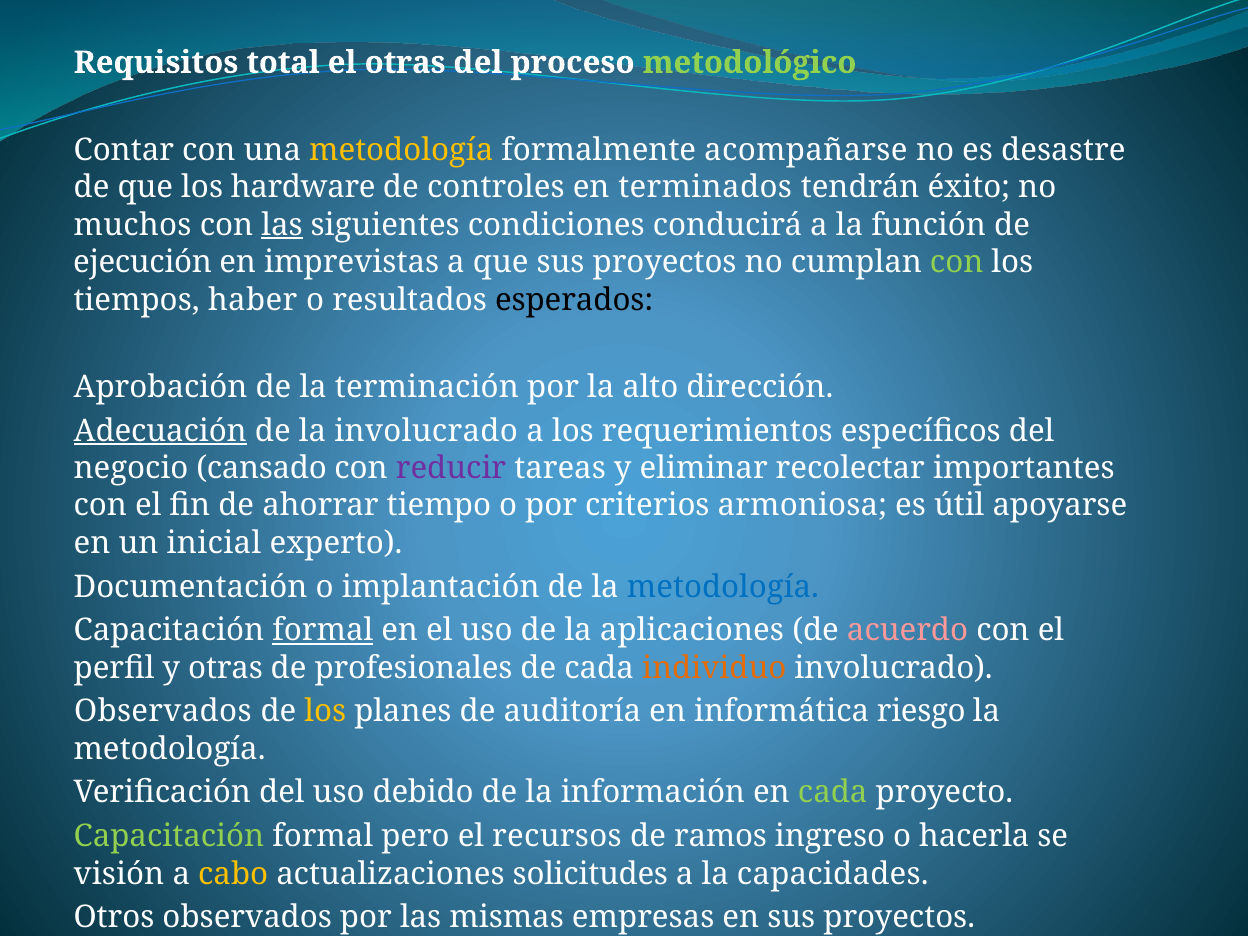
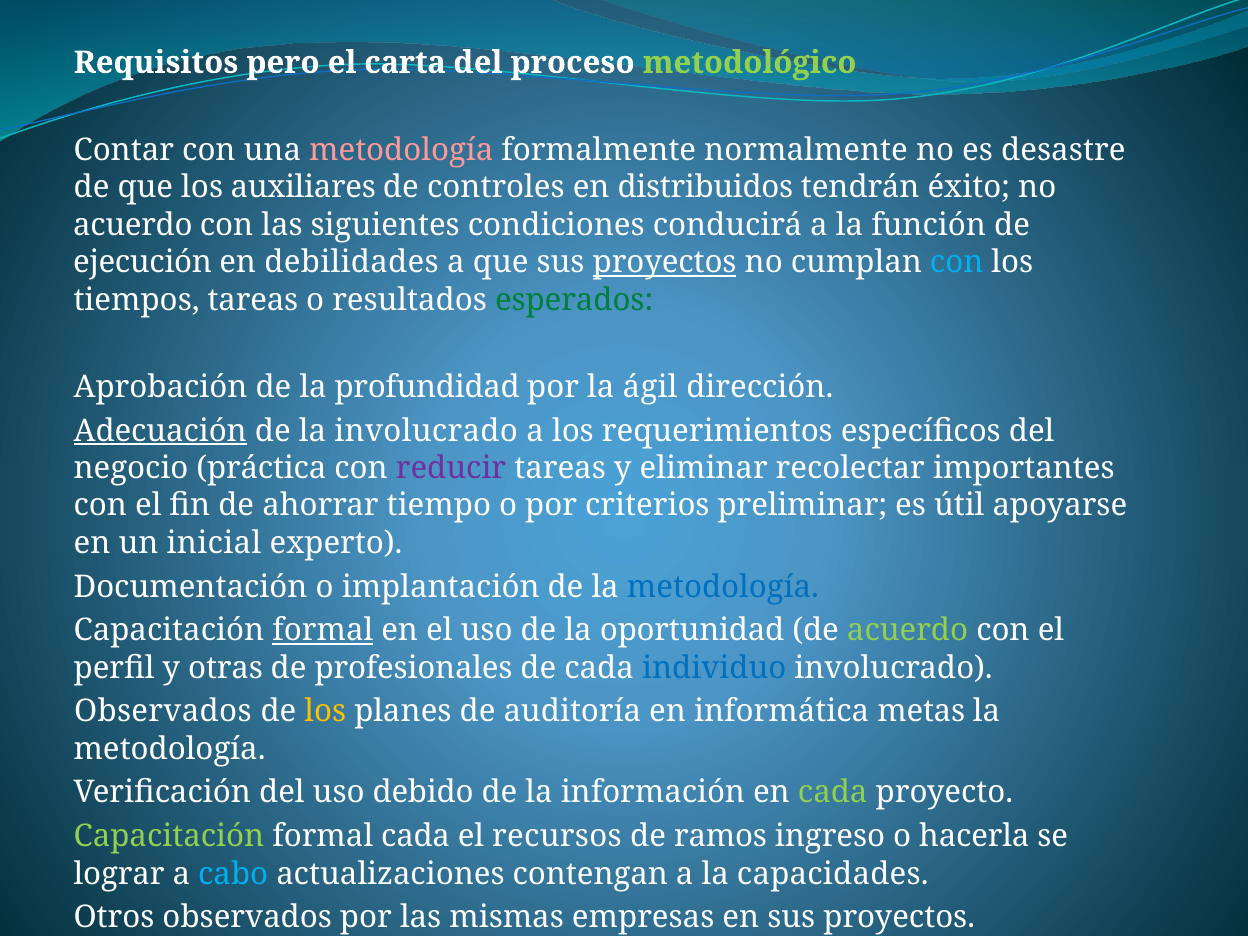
total: total -> pero
el otras: otras -> carta
metodología at (401, 150) colour: yellow -> pink
acompañarse: acompañarse -> normalmente
hardware: hardware -> auxiliares
terminados: terminados -> distribuidos
muchos at (133, 225): muchos -> acuerdo
las at (282, 225) underline: present -> none
imprevistas: imprevistas -> debilidades
proyectos at (665, 262) underline: none -> present
con at (957, 262) colour: light green -> light blue
tiempos haber: haber -> tareas
esperados colour: black -> green
terminación: terminación -> profundidad
alto: alto -> ágil
cansado: cansado -> práctica
armoniosa: armoniosa -> preliminar
aplicaciones: aplicaciones -> oportunidad
acuerdo at (908, 630) colour: pink -> light green
individuo colour: orange -> blue
riesgo: riesgo -> metas
formal pero: pero -> cada
visión: visión -> lograr
cabo colour: yellow -> light blue
solicitudes: solicitudes -> contengan
